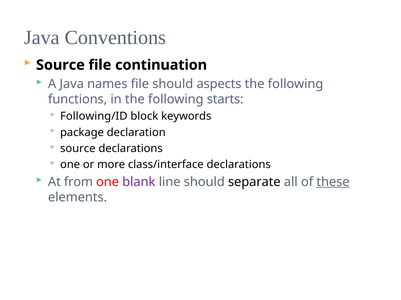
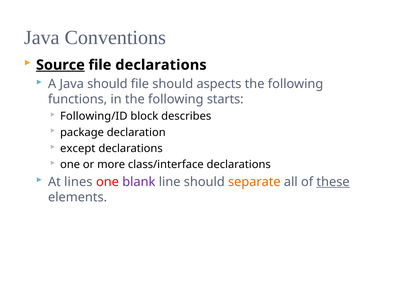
Source at (60, 65) underline: none -> present
file continuation: continuation -> declarations
Java names: names -> should
keywords: keywords -> describes
source at (78, 149): source -> except
from: from -> lines
separate colour: black -> orange
